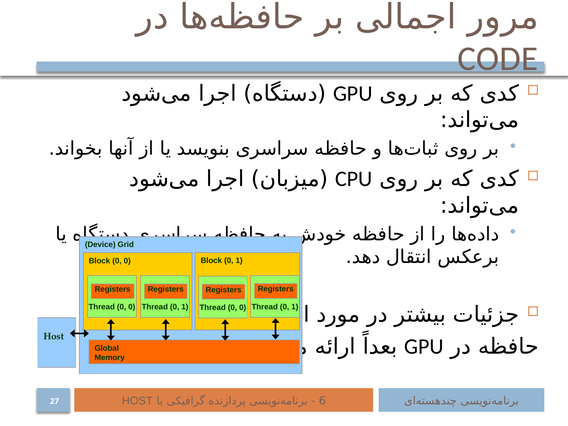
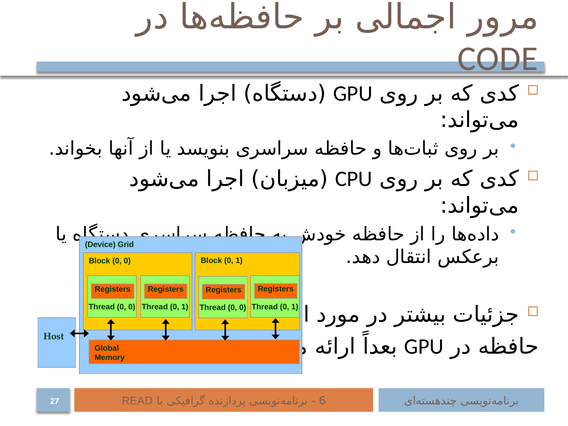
HOST at (137, 401): HOST -> READ
